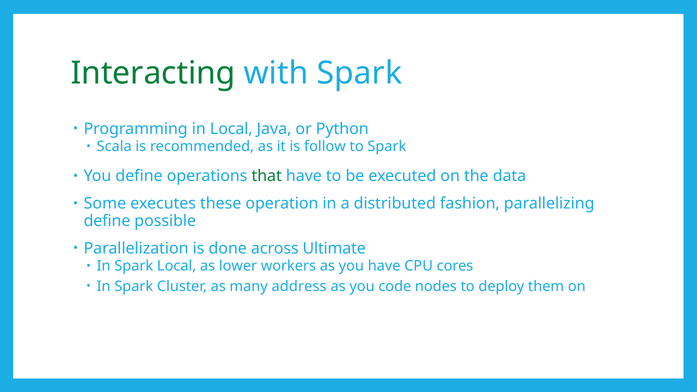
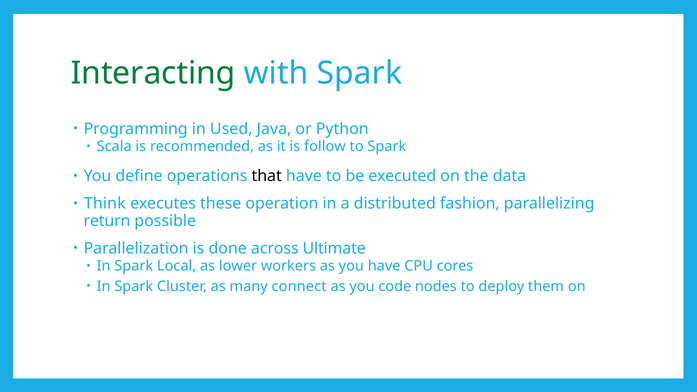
in Local: Local -> Used
that colour: green -> black
Some: Some -> Think
define at (107, 221): define -> return
address: address -> connect
